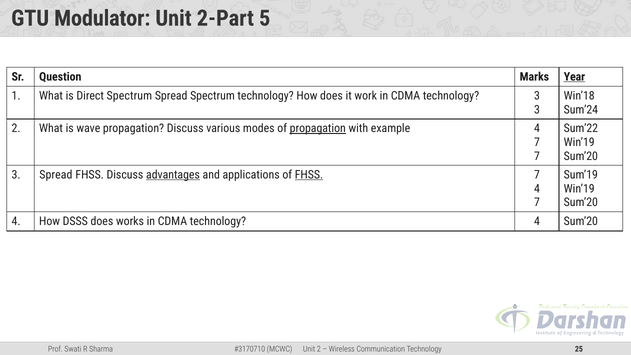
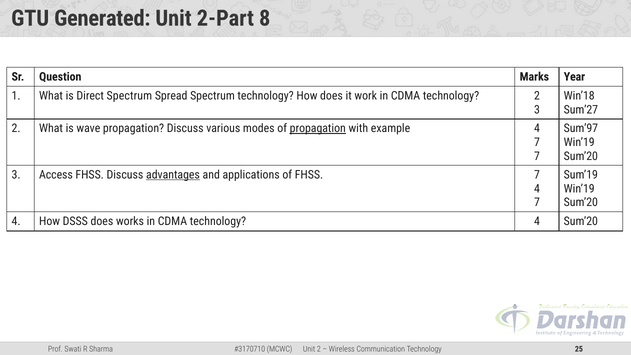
Modulator: Modulator -> Generated
5: 5 -> 8
Year underline: present -> none
technology 3: 3 -> 2
Sum’24: Sum’24 -> Sum’27
Sum’22: Sum’22 -> Sum’97
3 Spread: Spread -> Access
FHSS at (309, 175) underline: present -> none
